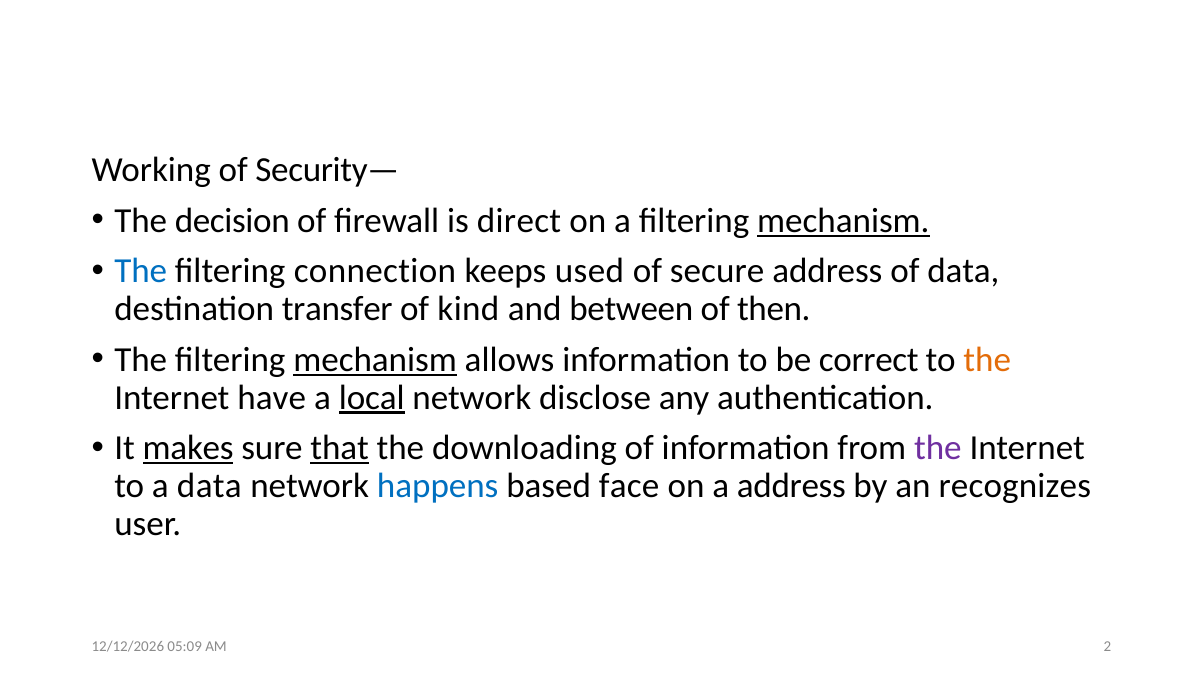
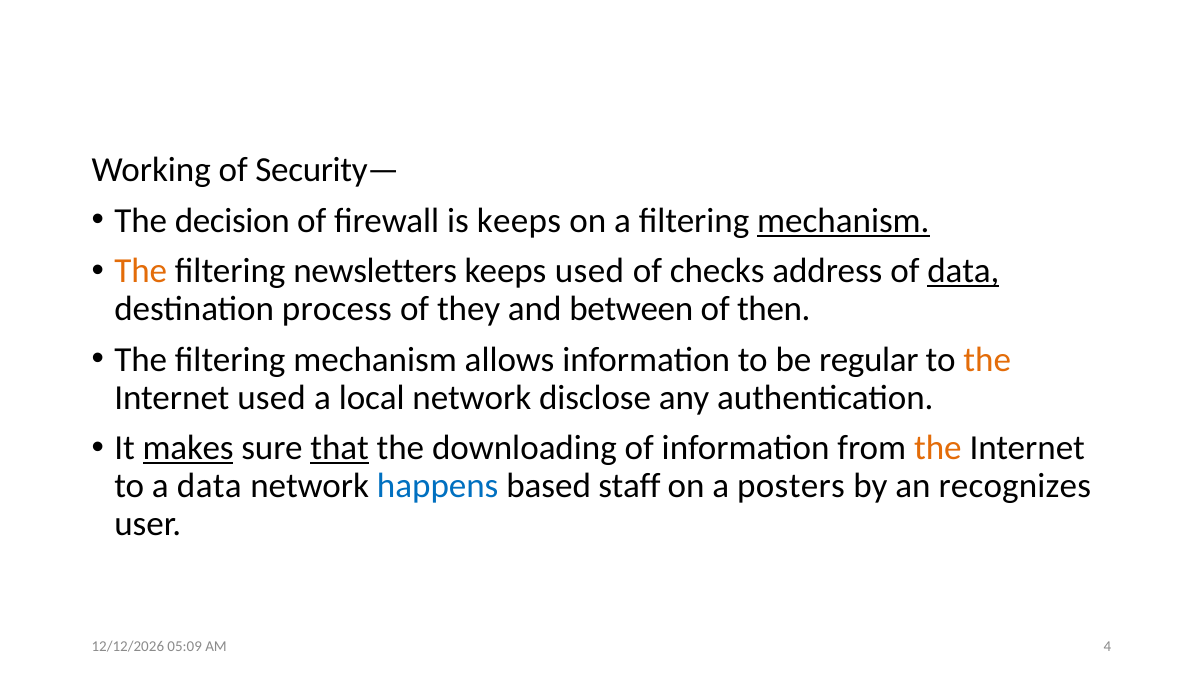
is direct: direct -> keeps
The at (141, 271) colour: blue -> orange
connection: connection -> newsletters
secure: secure -> checks
data at (963, 271) underline: none -> present
transfer: transfer -> process
kind: kind -> they
mechanism at (375, 359) underline: present -> none
correct: correct -> regular
Internet have: have -> used
local underline: present -> none
the at (938, 448) colour: purple -> orange
face: face -> staff
a address: address -> posters
2: 2 -> 4
